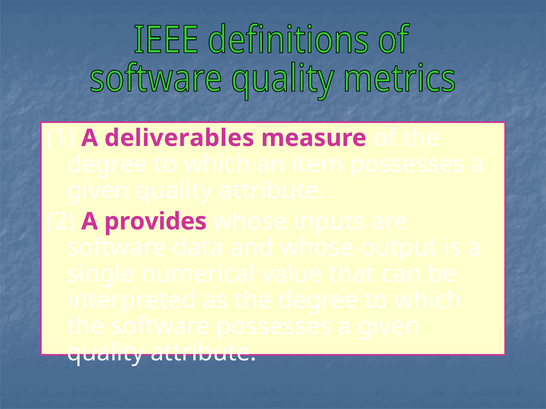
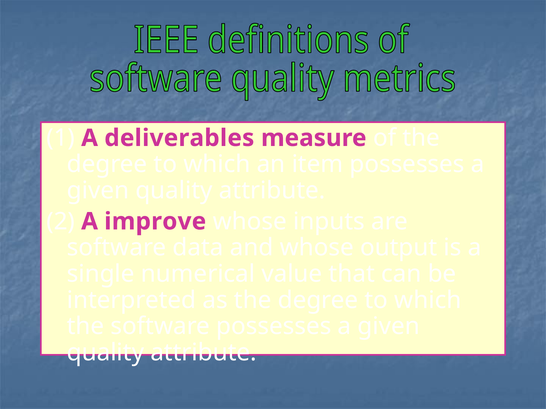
provides: provides -> improve
